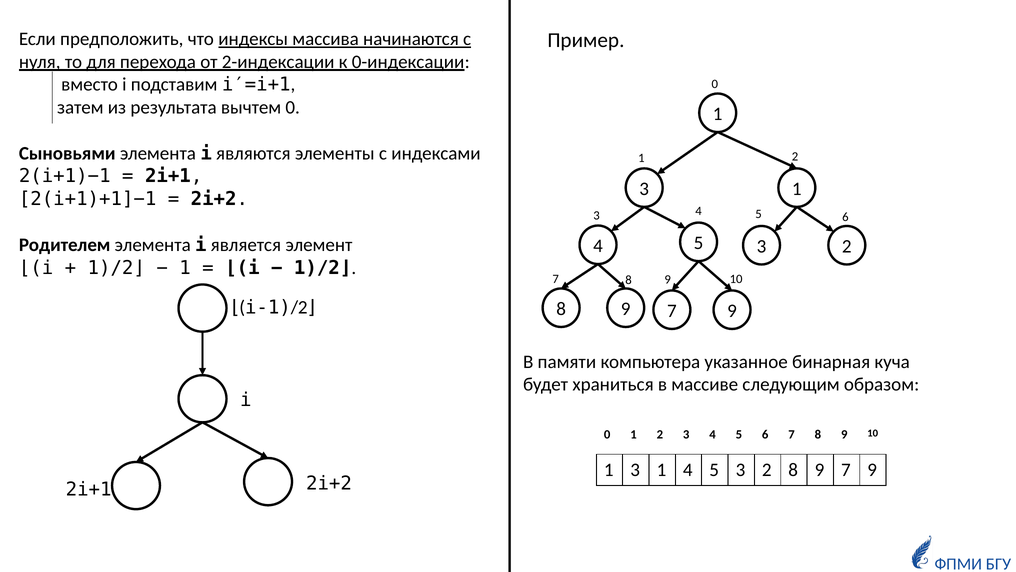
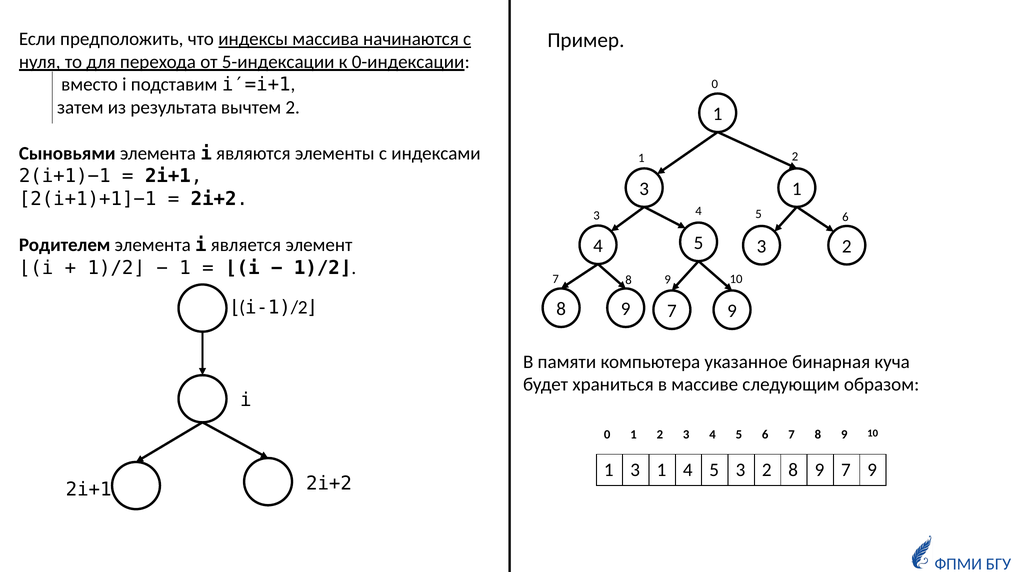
2-индексации: 2-индексации -> 5-индексации
вычтем 0: 0 -> 2
